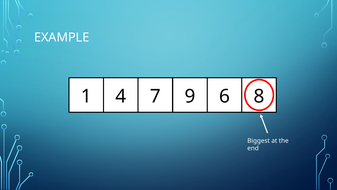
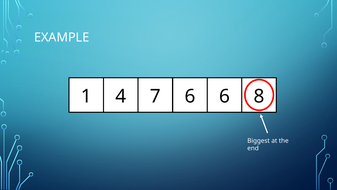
4 9: 9 -> 6
